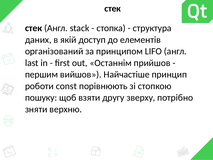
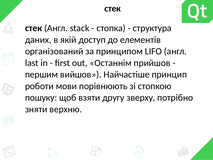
const: const -> мови
